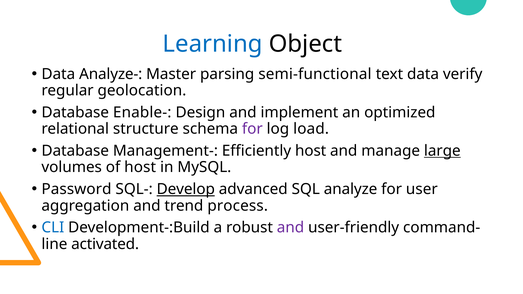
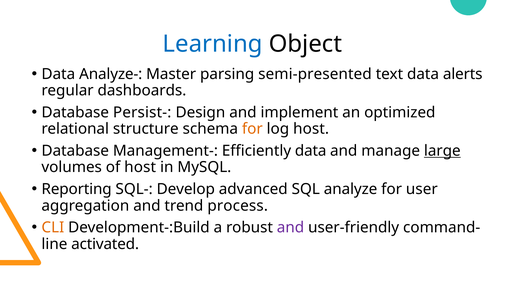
semi-functional: semi-functional -> semi-presented
verify: verify -> alerts
geolocation: geolocation -> dashboards
Enable-: Enable- -> Persist-
for at (252, 129) colour: purple -> orange
log load: load -> host
Efficiently host: host -> data
Password: Password -> Reporting
Develop underline: present -> none
CLI colour: blue -> orange
